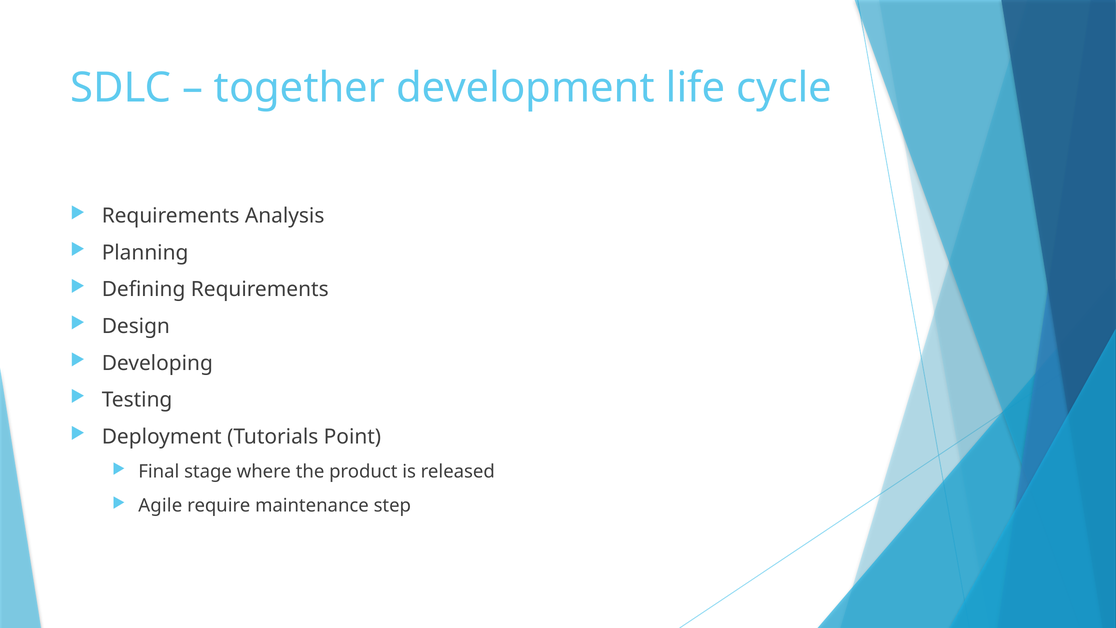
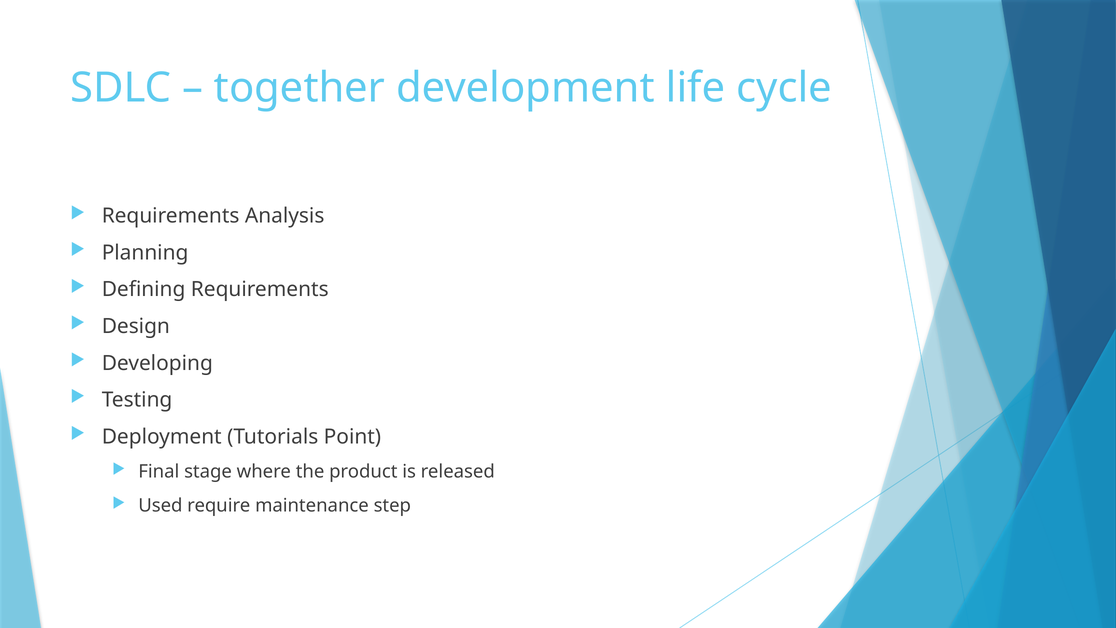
Agile: Agile -> Used
